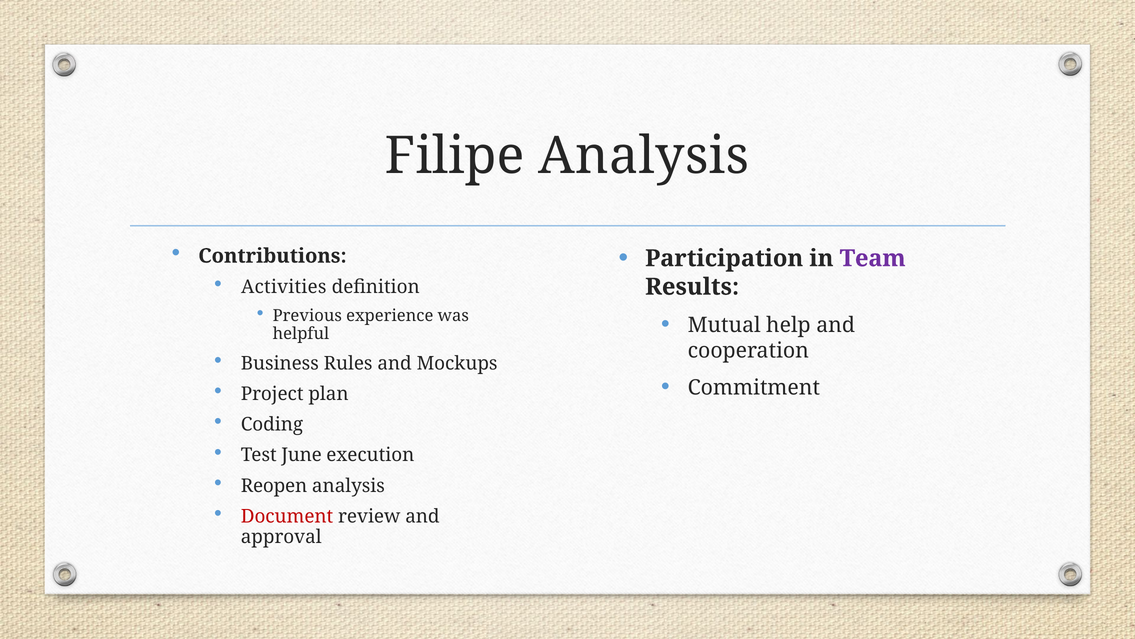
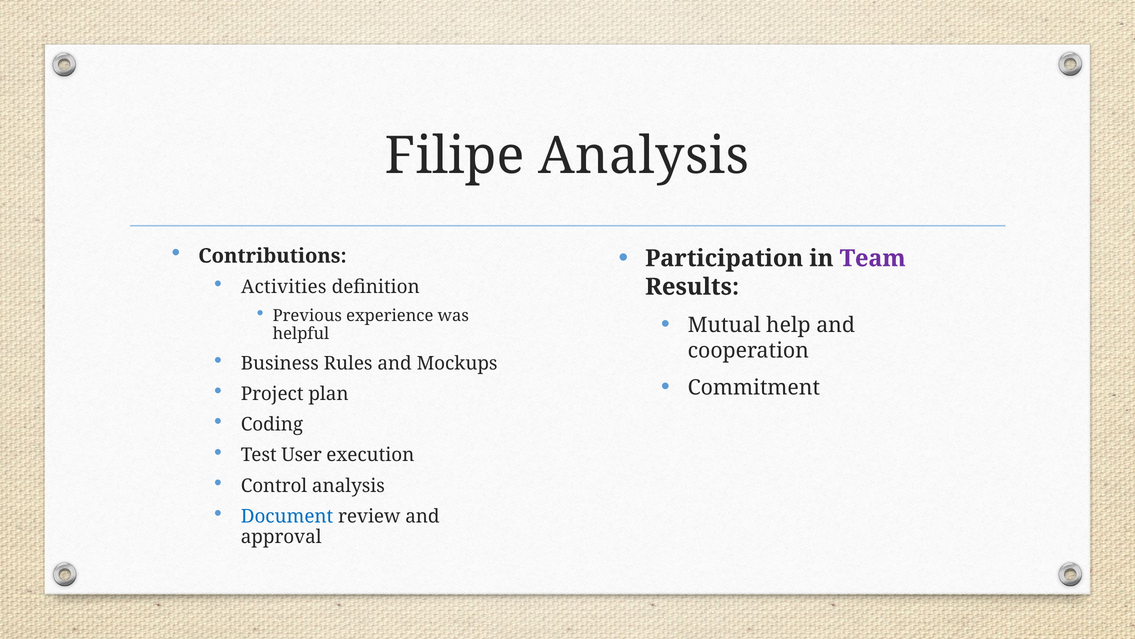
June: June -> User
Reopen: Reopen -> Control
Document colour: red -> blue
